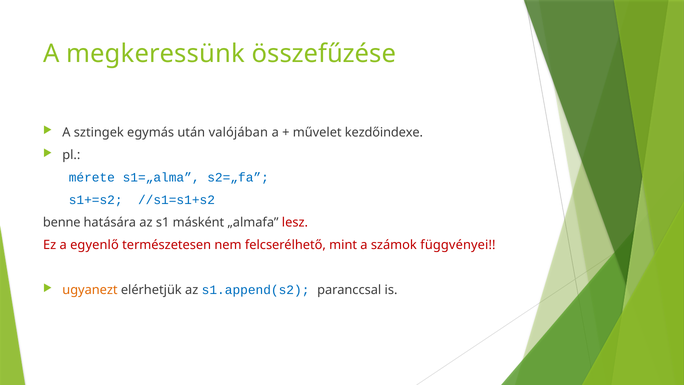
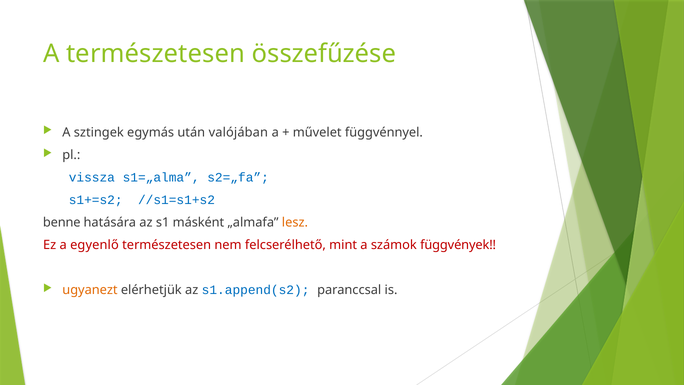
A megkeressünk: megkeressünk -> természetesen
kezdőindexe: kezdőindexe -> függvénnyel
mérete: mérete -> vissza
lesz colour: red -> orange
függvényei: függvényei -> függvények
